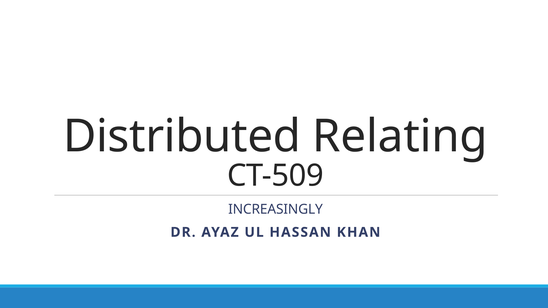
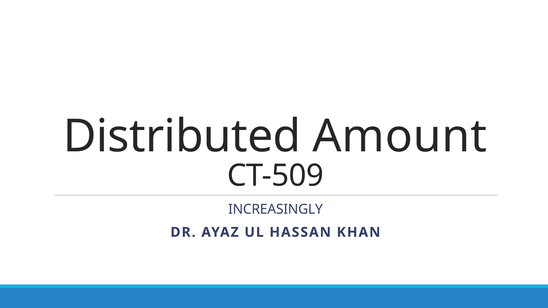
Relating: Relating -> Amount
